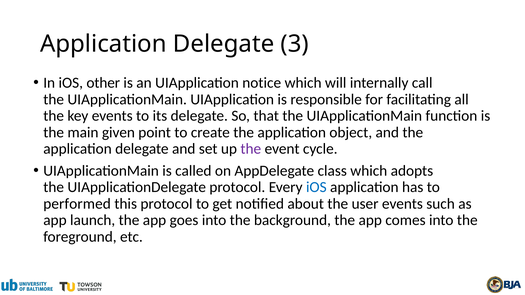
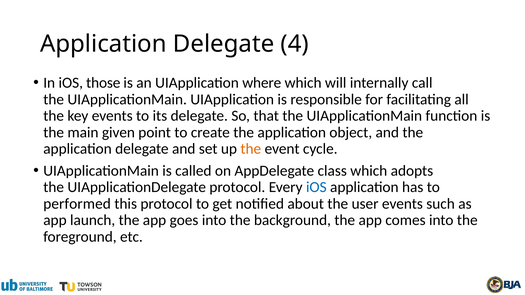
3: 3 -> 4
other: other -> those
notice: notice -> where
the at (251, 149) colour: purple -> orange
